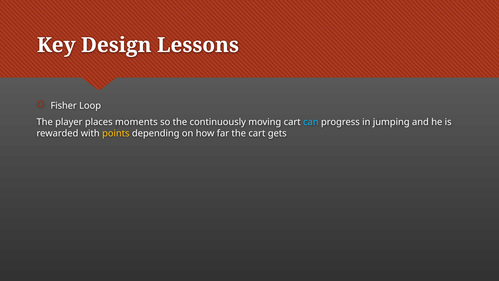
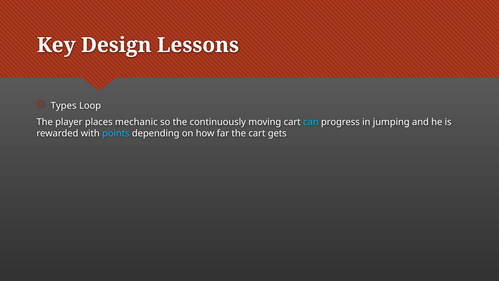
Fisher: Fisher -> Types
moments: moments -> mechanic
points colour: yellow -> light blue
